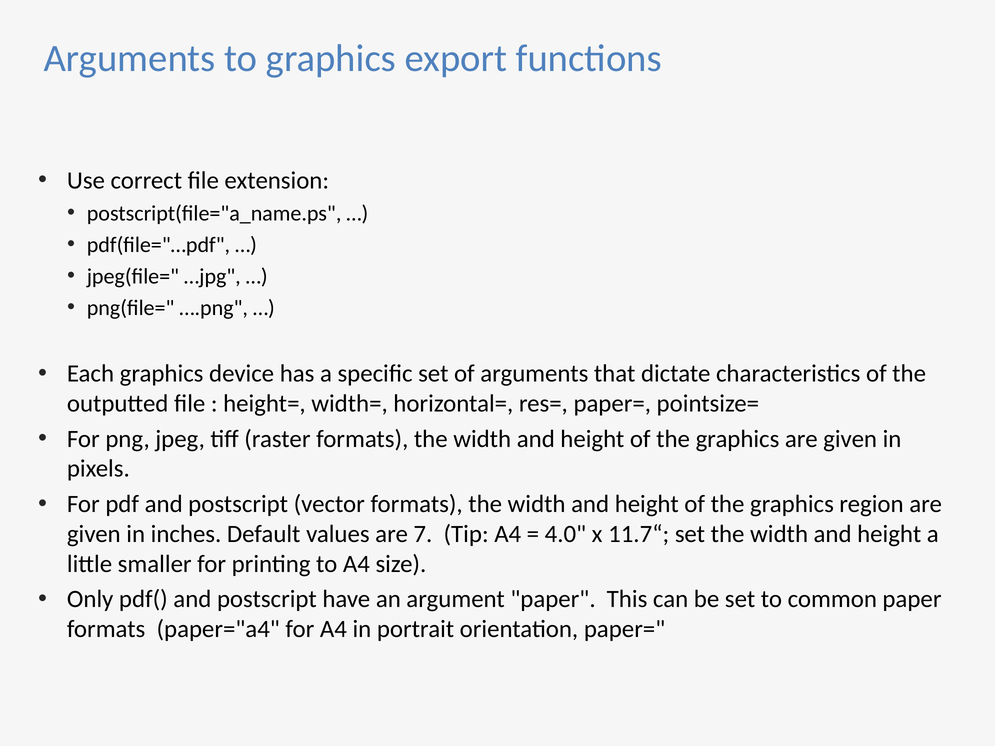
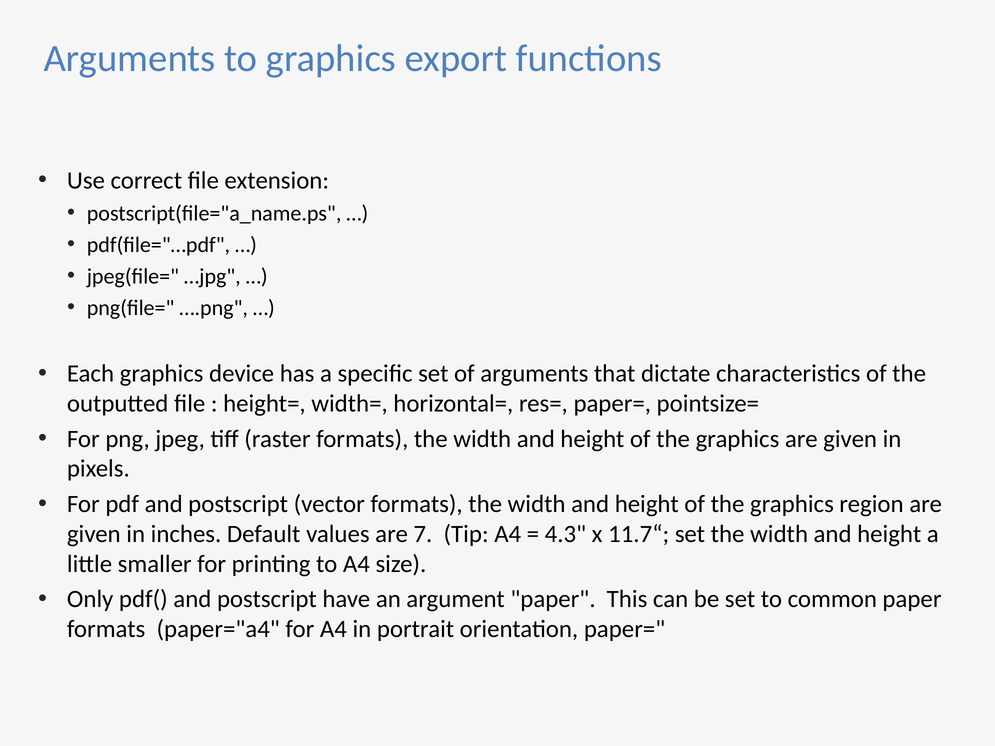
4.0: 4.0 -> 4.3
